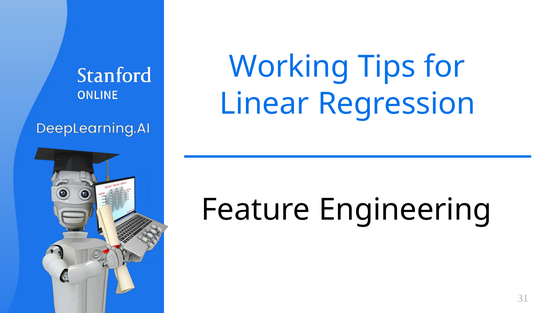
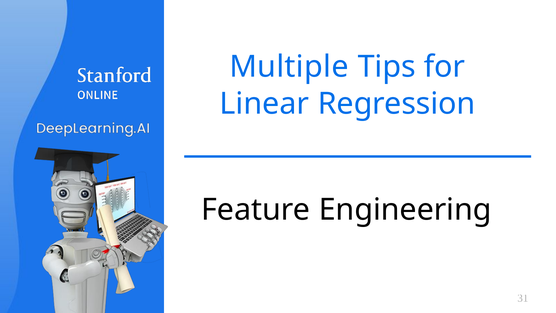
Working: Working -> Multiple
